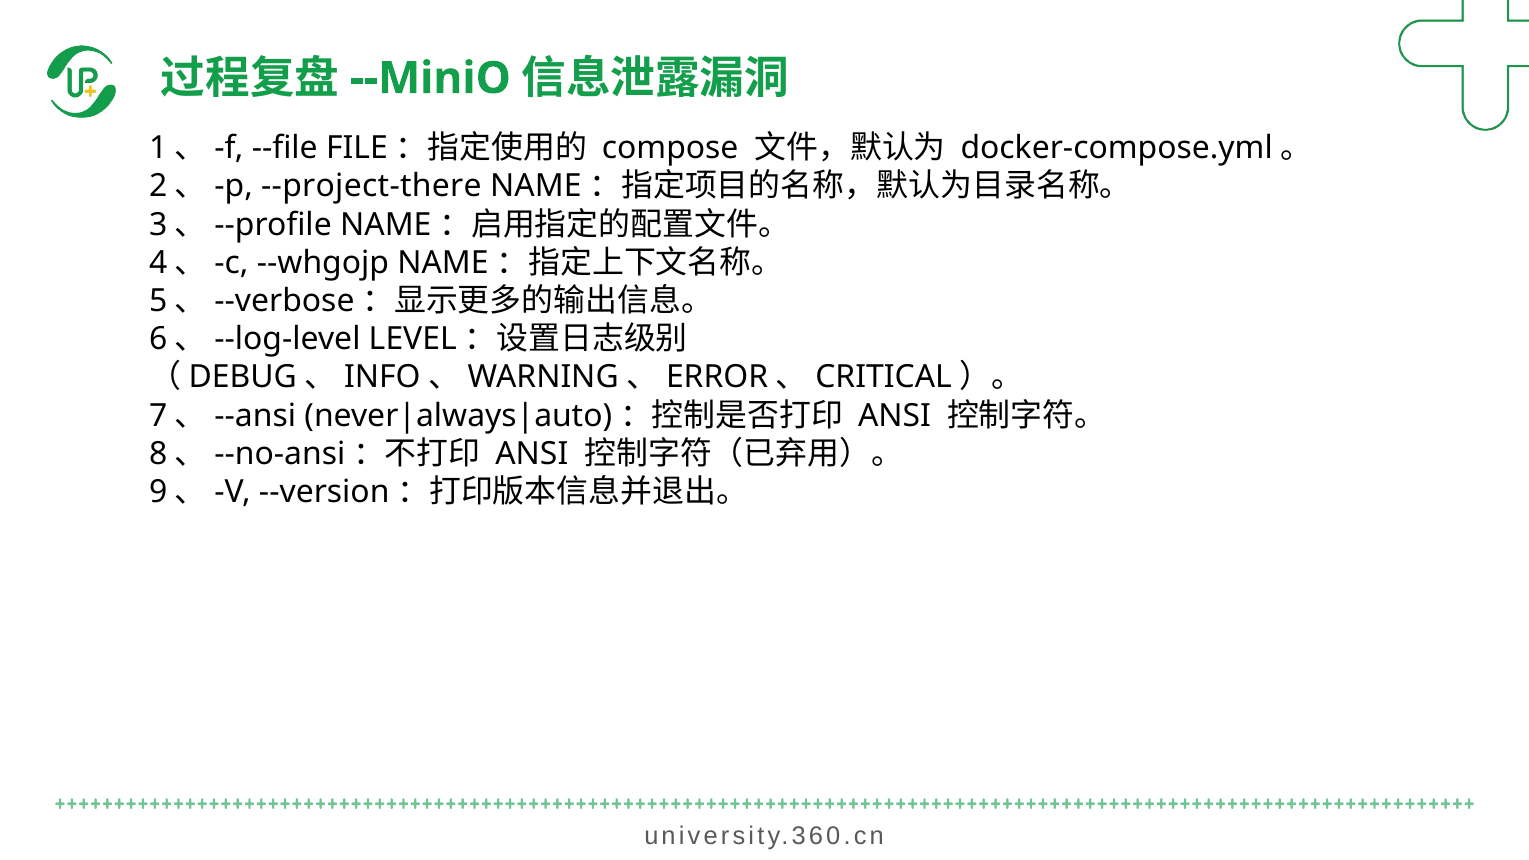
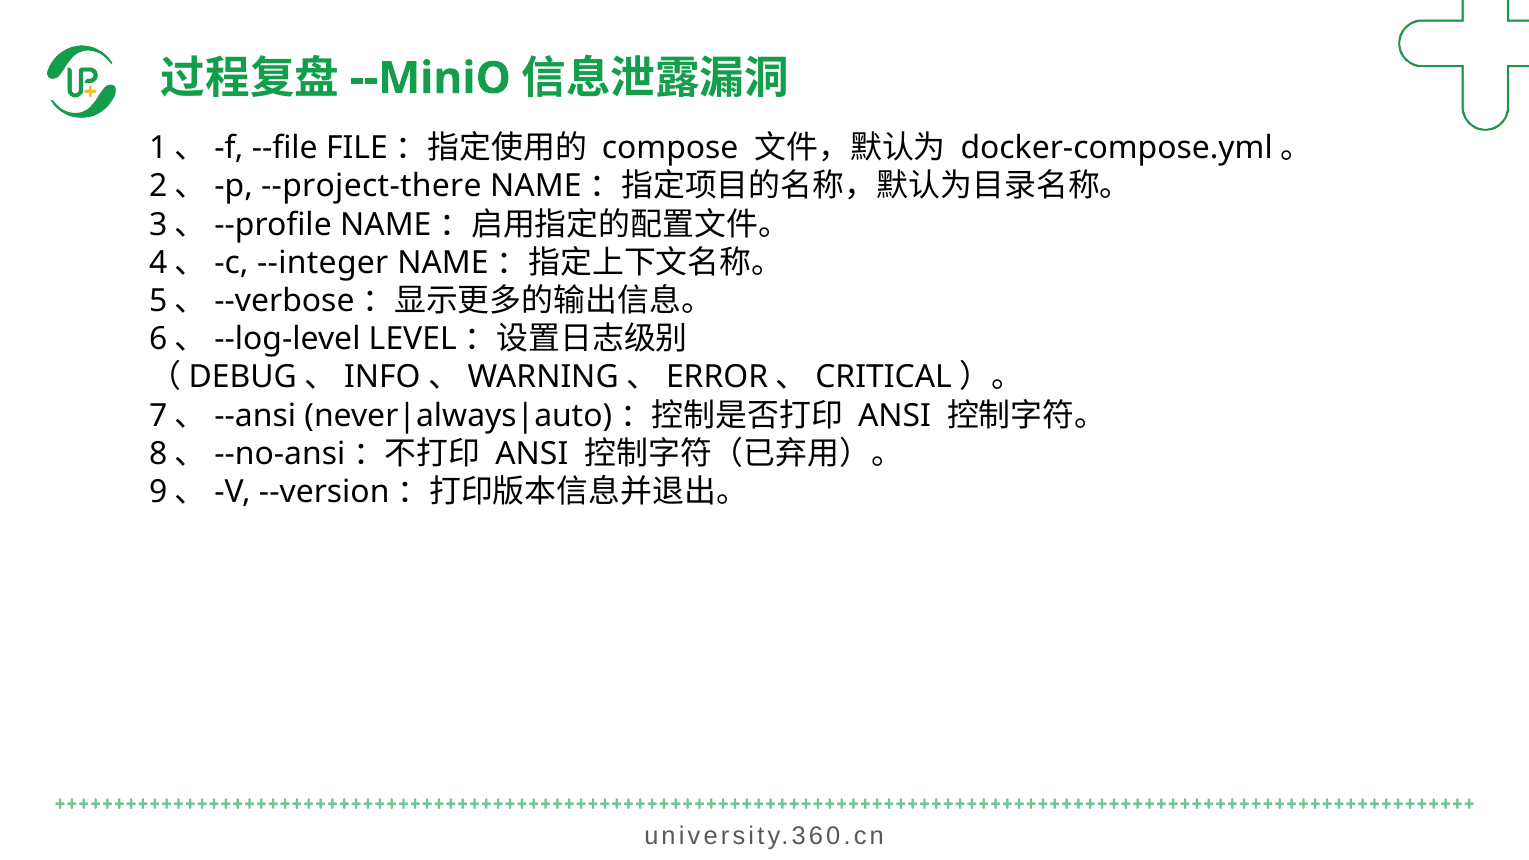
--whgojp: --whgojp -> --integer
